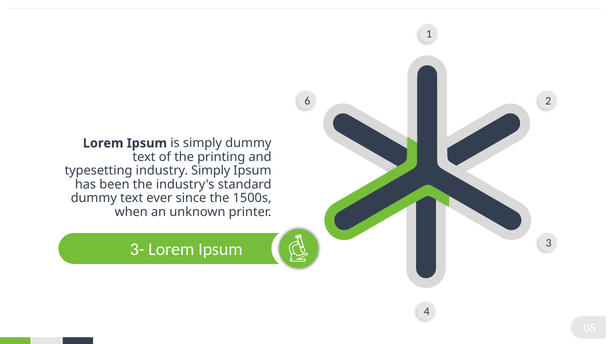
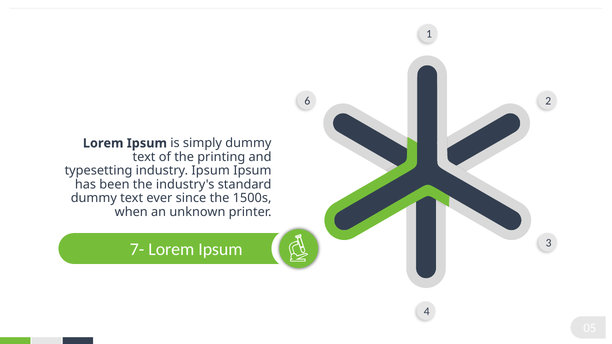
industry Simply: Simply -> Ipsum
3-: 3- -> 7-
